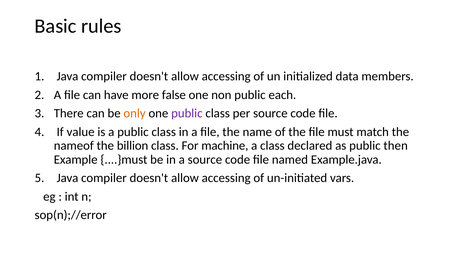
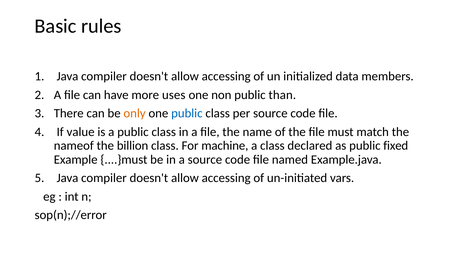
false: false -> uses
each: each -> than
public at (187, 114) colour: purple -> blue
then: then -> fixed
